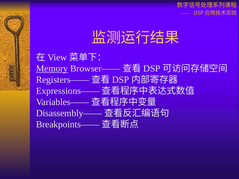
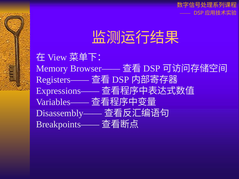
Memory underline: present -> none
